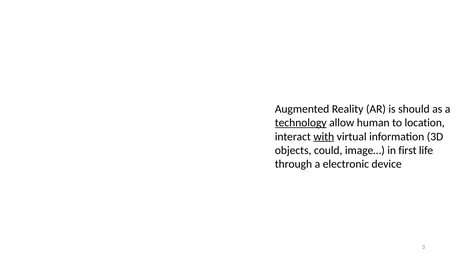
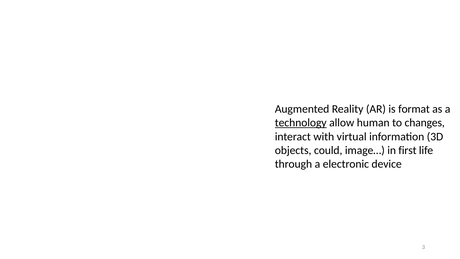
should: should -> format
location: location -> changes
with underline: present -> none
